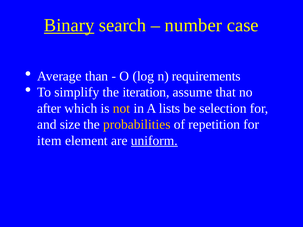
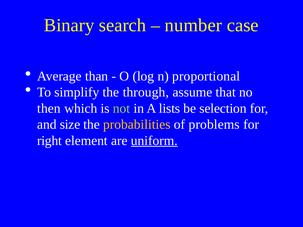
Binary underline: present -> none
requirements: requirements -> proportional
iteration: iteration -> through
after: after -> then
not colour: yellow -> light green
repetition: repetition -> problems
item: item -> right
